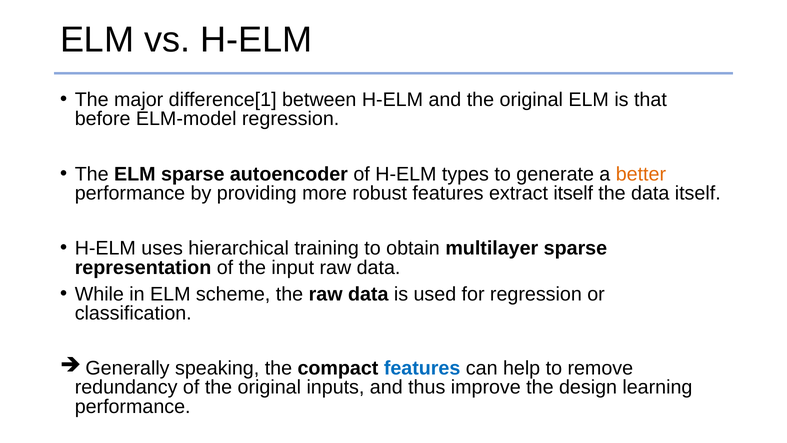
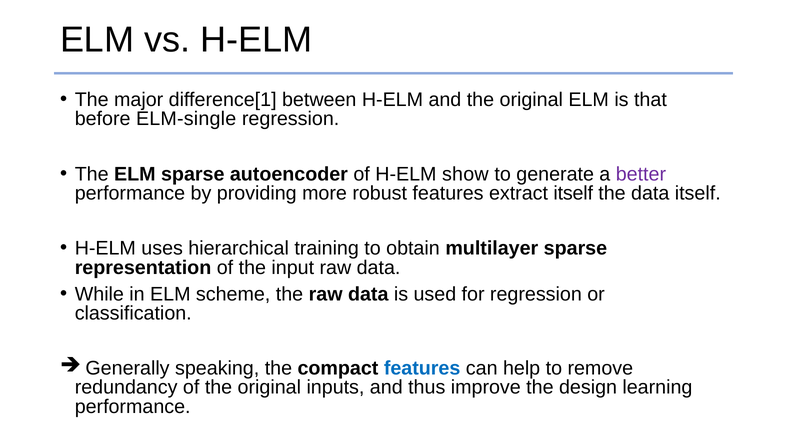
ELM-model: ELM-model -> ELM-single
types: types -> show
better colour: orange -> purple
